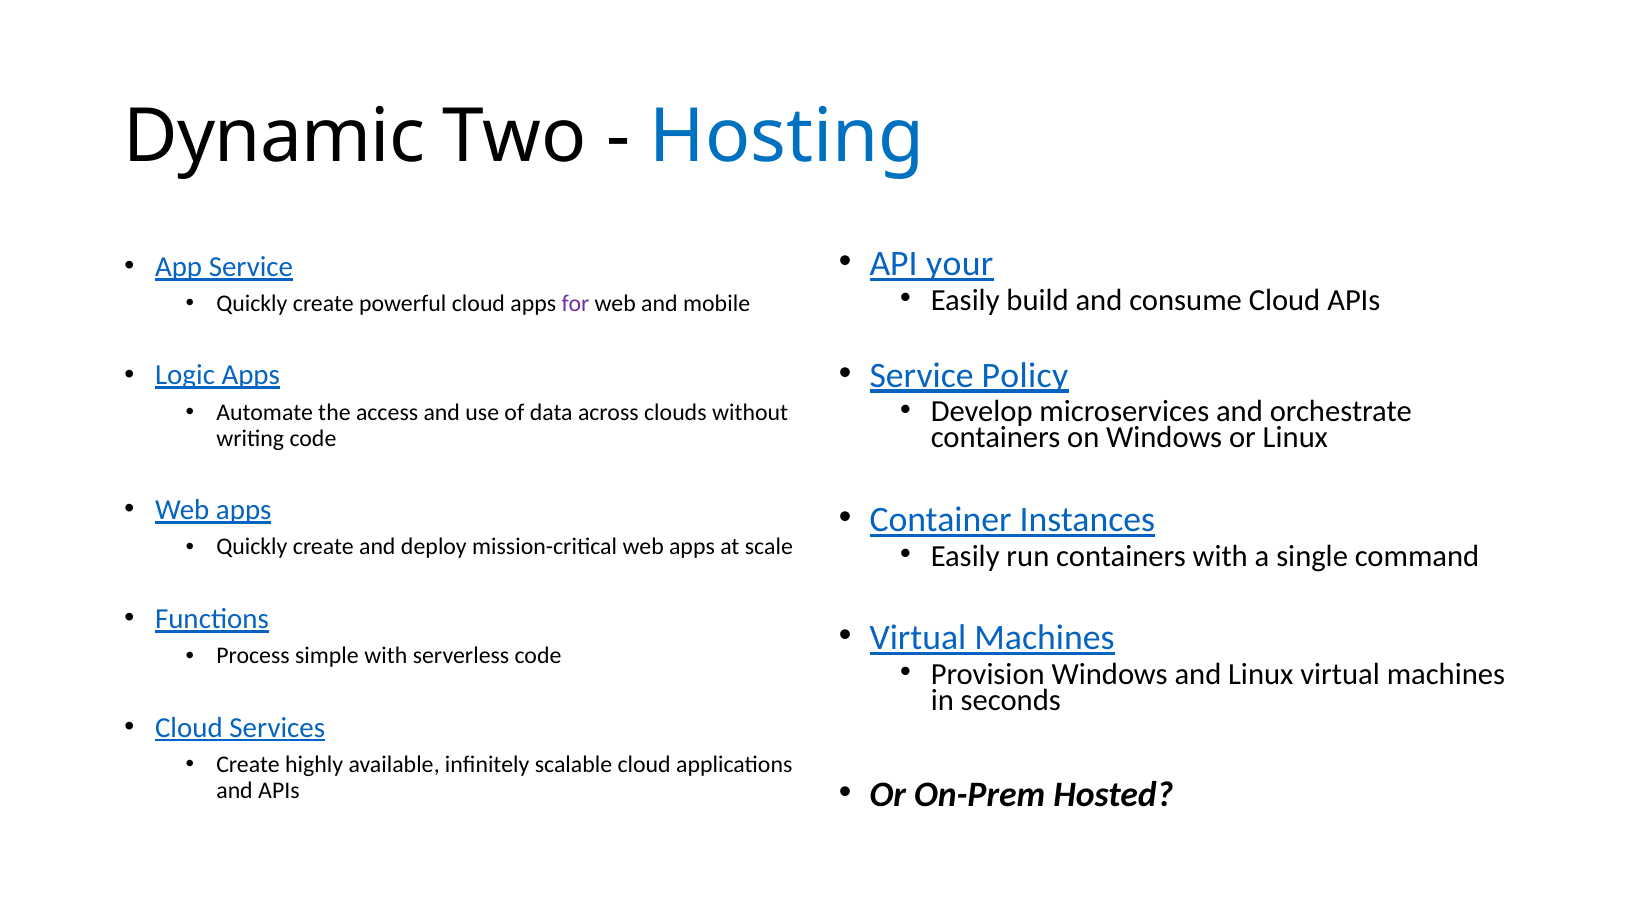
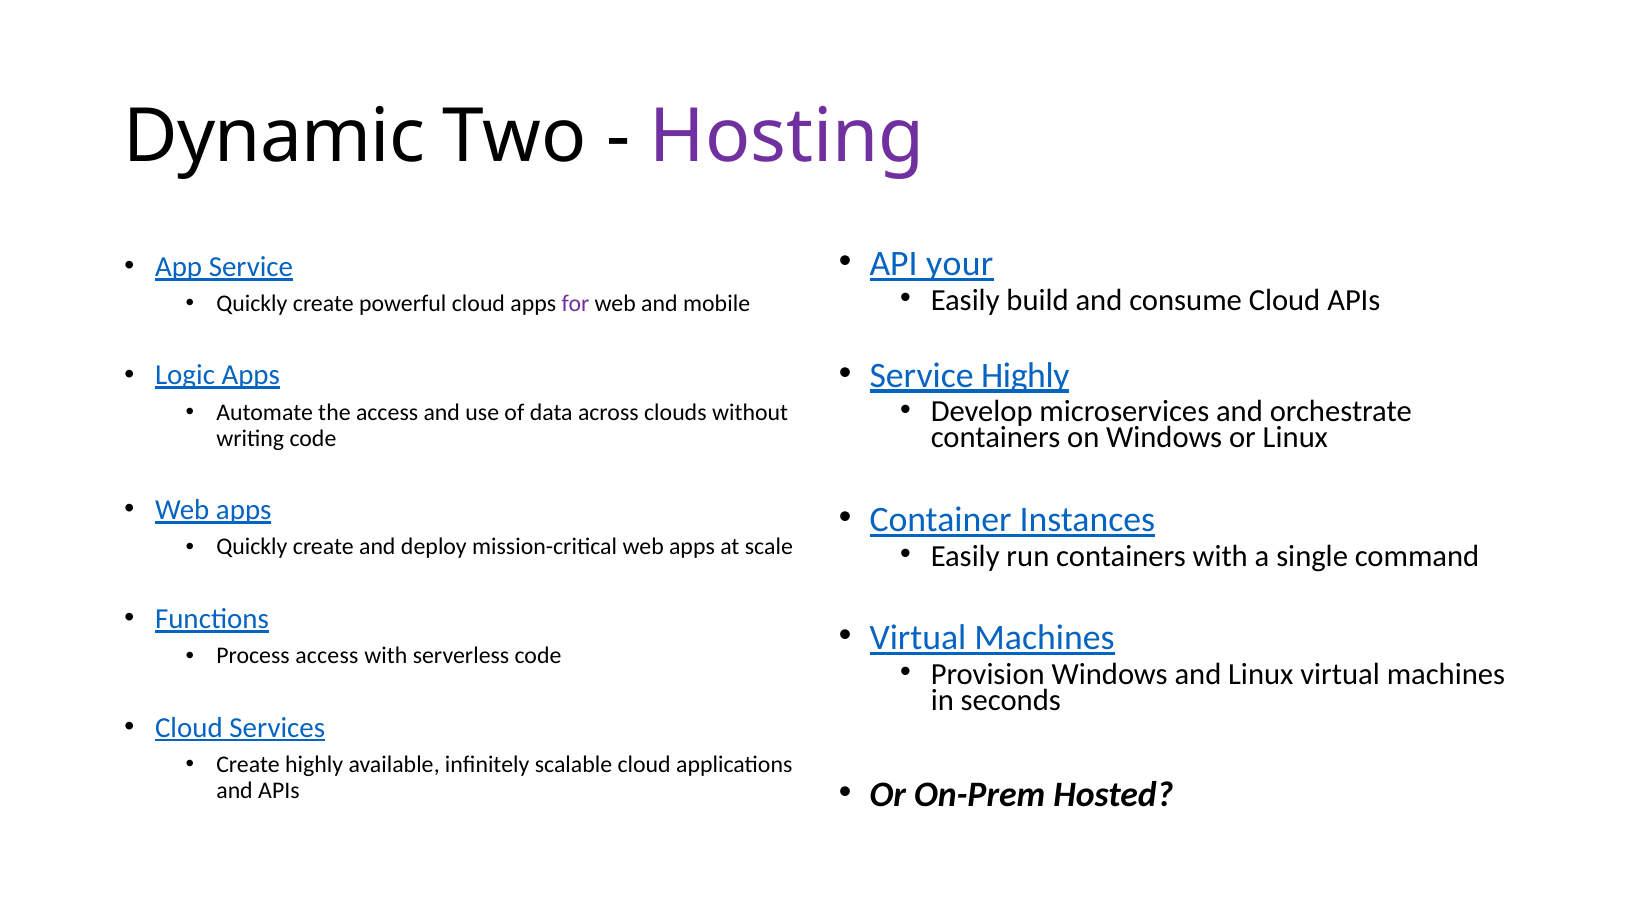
Hosting colour: blue -> purple
Service Policy: Policy -> Highly
Process simple: simple -> access
